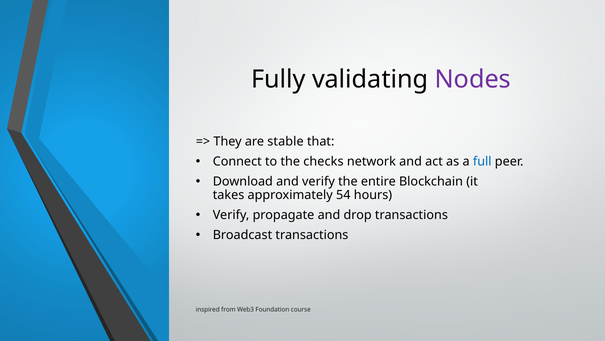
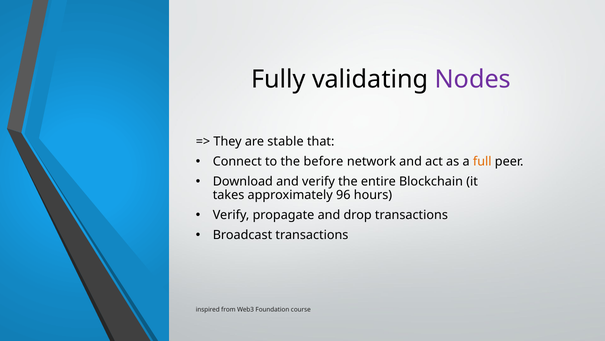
checks: checks -> before
full colour: blue -> orange
54: 54 -> 96
